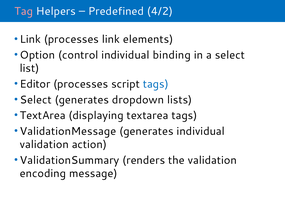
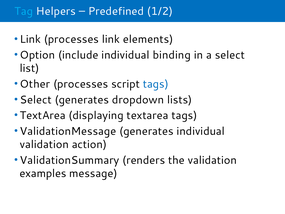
Tag colour: pink -> light blue
4/2: 4/2 -> 1/2
control: control -> include
Editor: Editor -> Other
encoding: encoding -> examples
